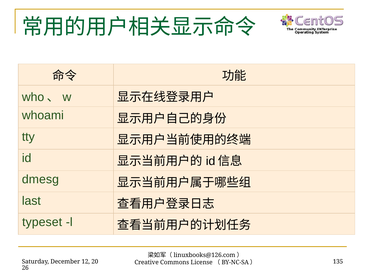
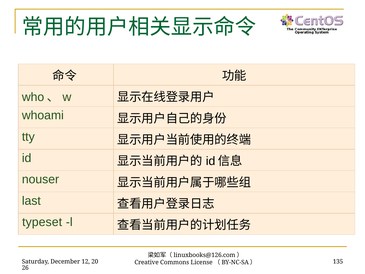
dmesg: dmesg -> nouser
